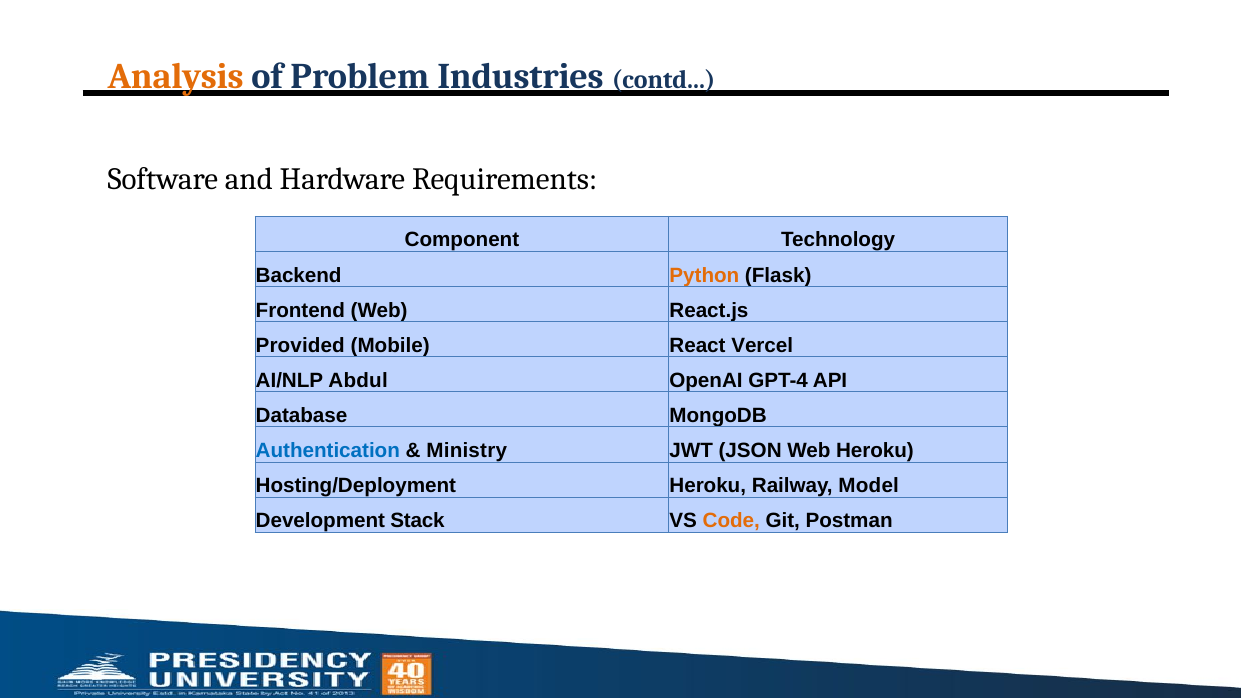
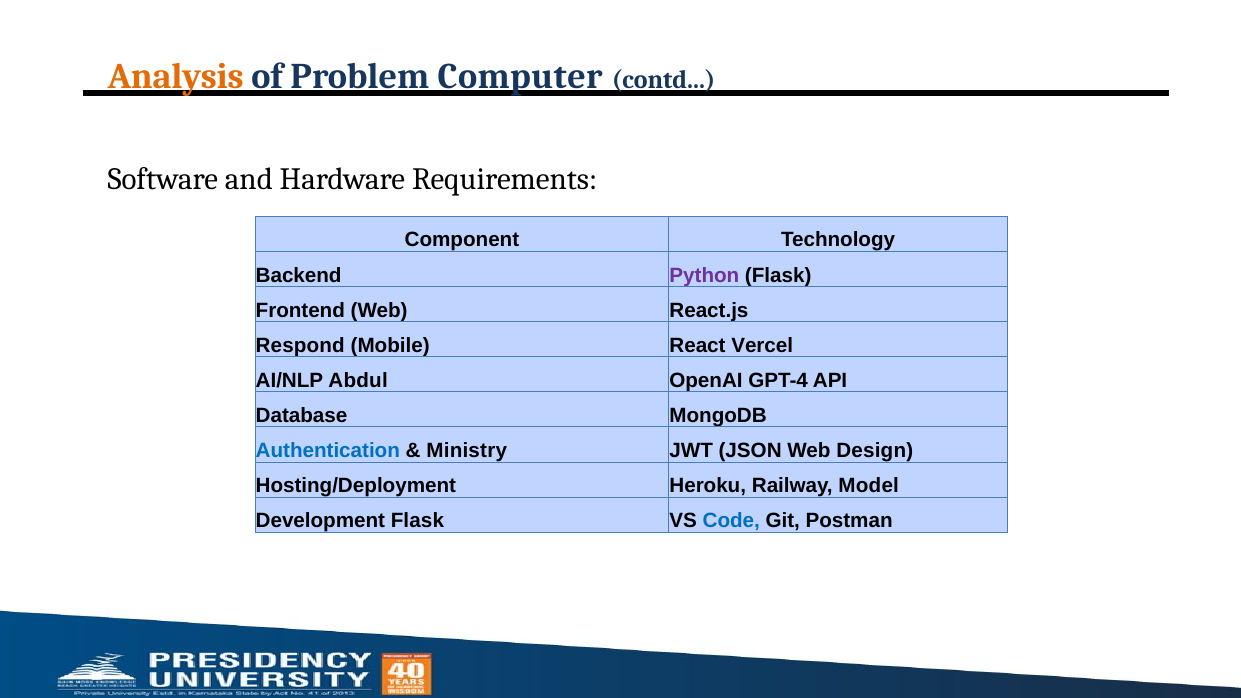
Industries: Industries -> Computer
Python colour: orange -> purple
Provided: Provided -> Respond
Web Heroku: Heroku -> Design
Development Stack: Stack -> Flask
Code colour: orange -> blue
